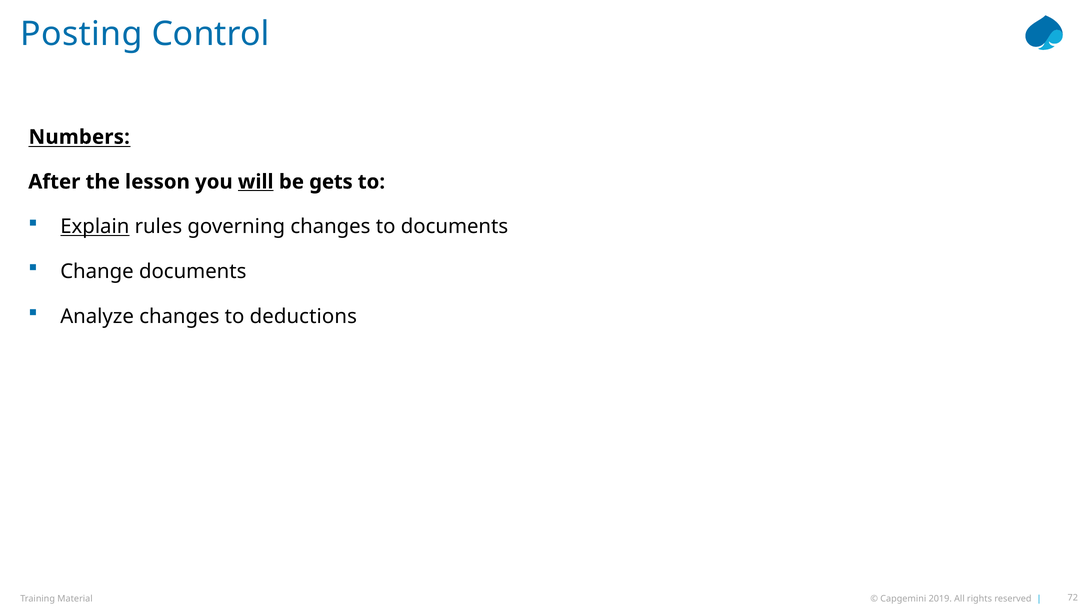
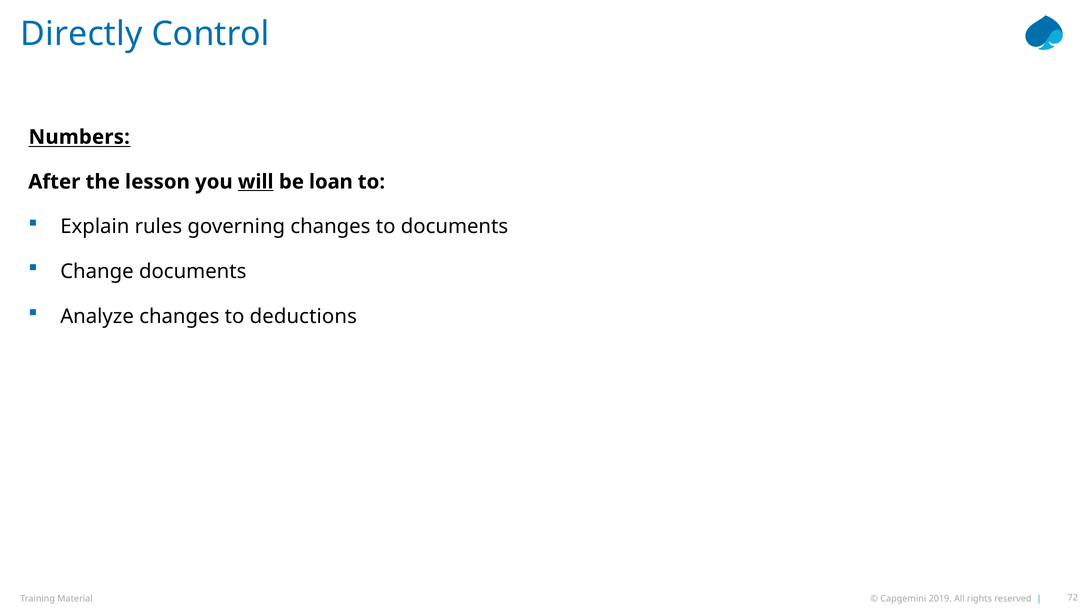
Posting: Posting -> Directly
gets: gets -> loan
Explain underline: present -> none
